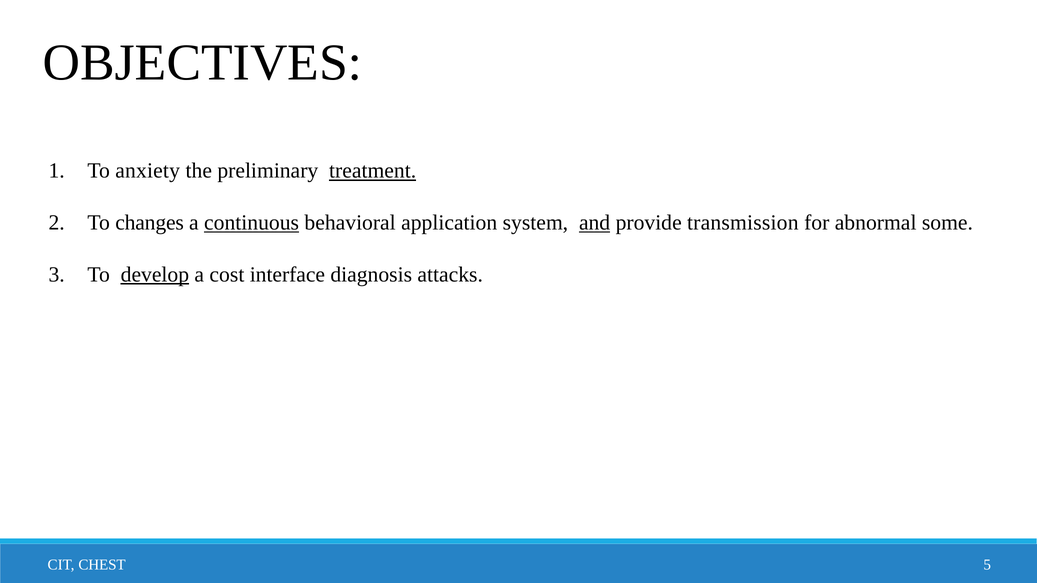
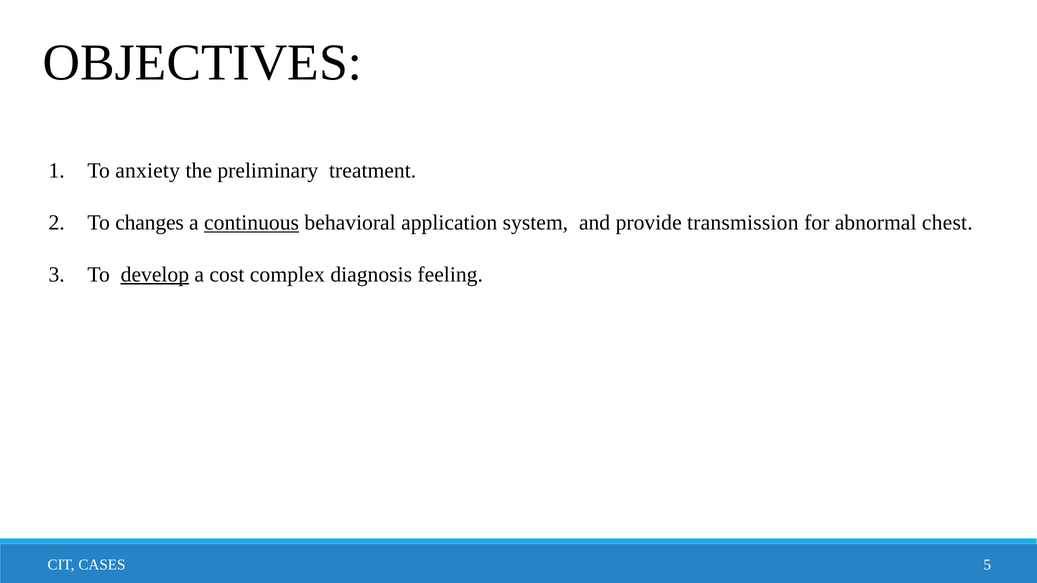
treatment underline: present -> none
and underline: present -> none
some: some -> chest
interface: interface -> complex
attacks: attacks -> feeling
CHEST: CHEST -> CASES
